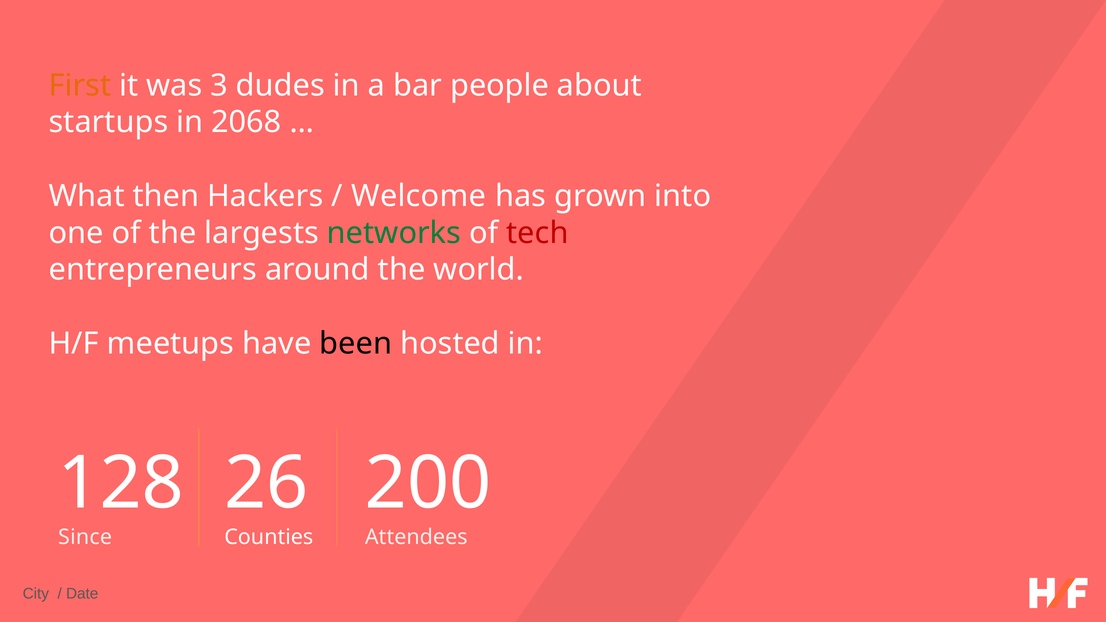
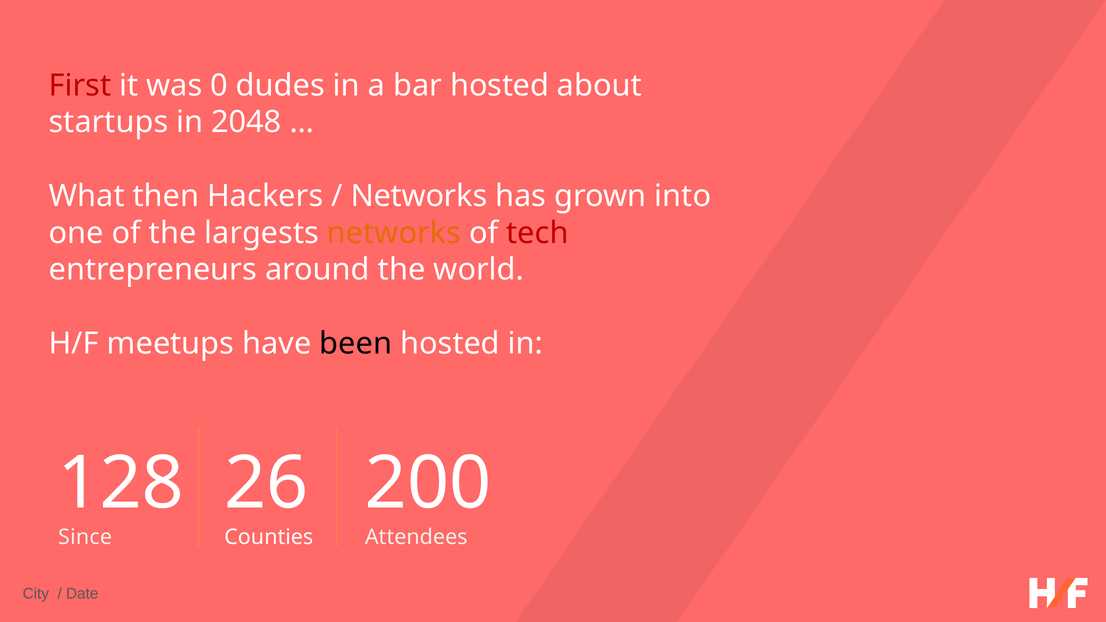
First colour: orange -> red
3: 3 -> 0
bar people: people -> hosted
2068: 2068 -> 2048
Welcome at (419, 196): Welcome -> Networks
networks at (394, 233) colour: green -> orange
